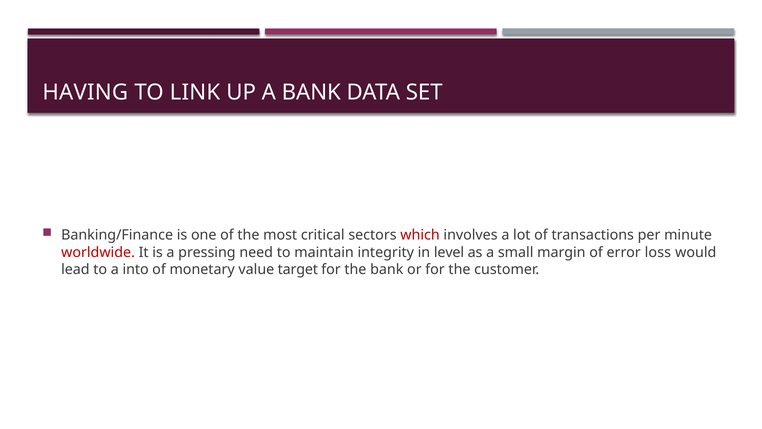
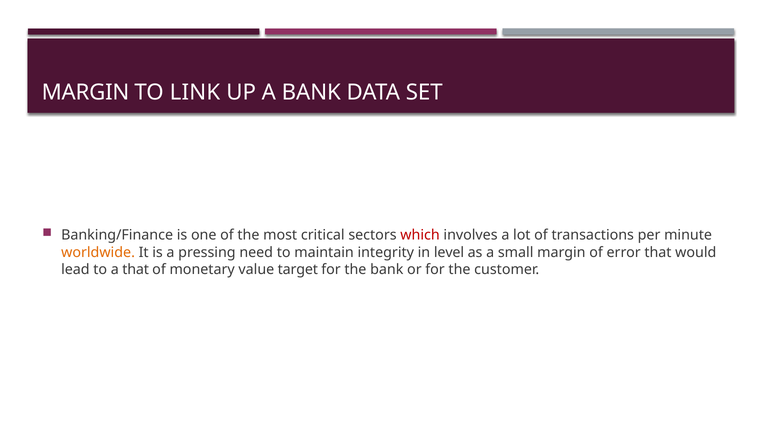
HAVING at (85, 93): HAVING -> MARGIN
worldwide colour: red -> orange
error loss: loss -> that
a into: into -> that
